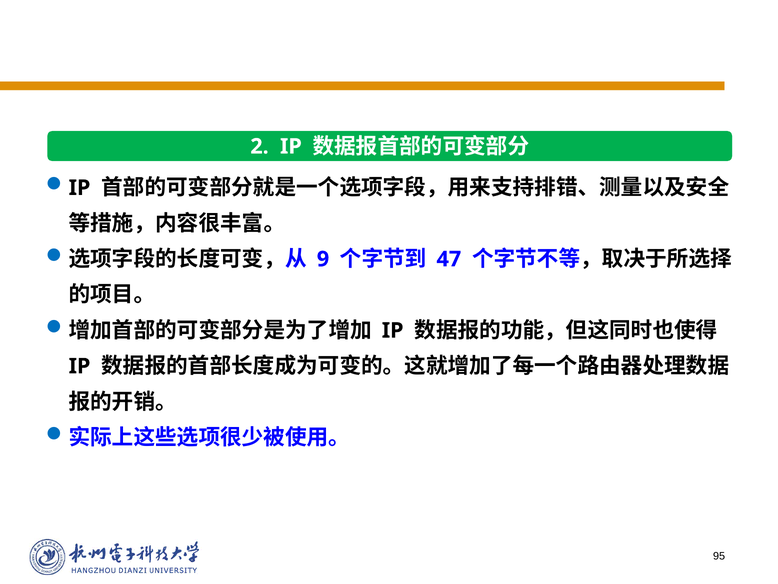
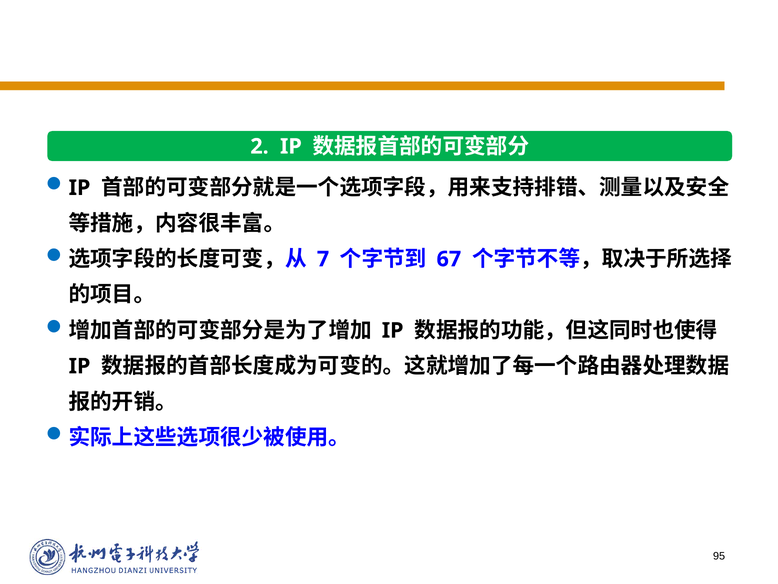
9: 9 -> 7
47: 47 -> 67
